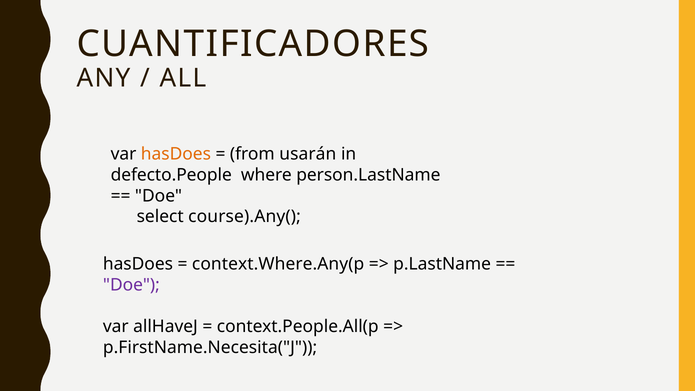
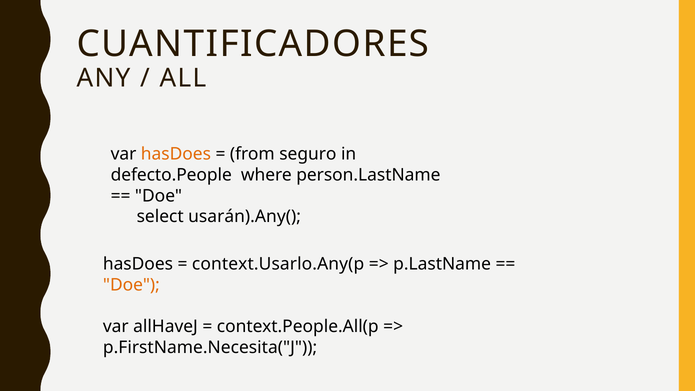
usarán: usarán -> seguro
course).Any(: course).Any( -> usarán).Any(
context.Where.Any(p: context.Where.Any(p -> context.Usarlo.Any(p
Doe at (131, 285) colour: purple -> orange
